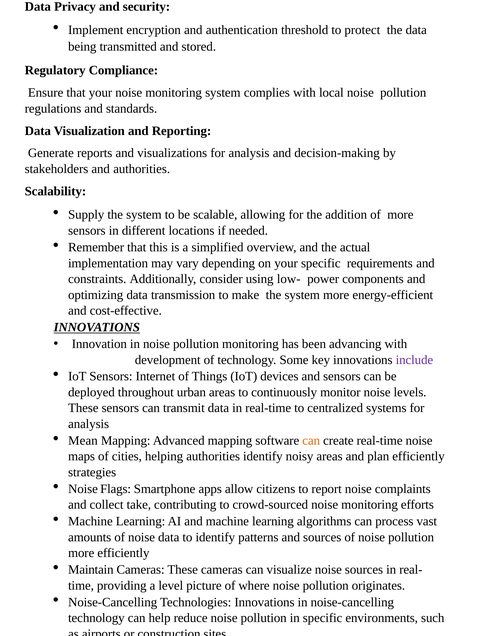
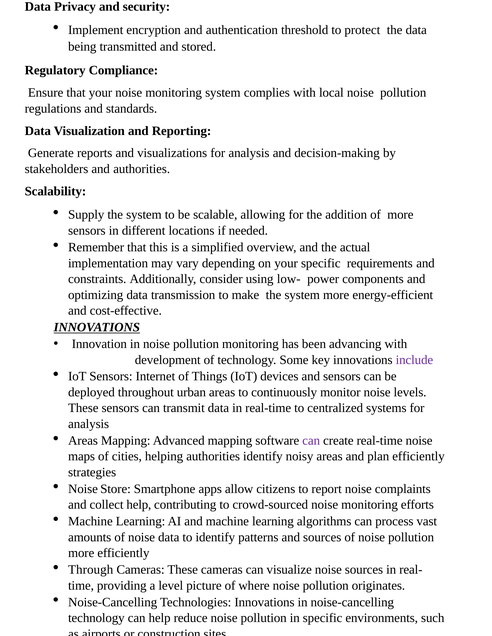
Mean at (83, 441): Mean -> Areas
can at (311, 441) colour: orange -> purple
Flags: Flags -> Store
collect take: take -> help
Maintain: Maintain -> Through
